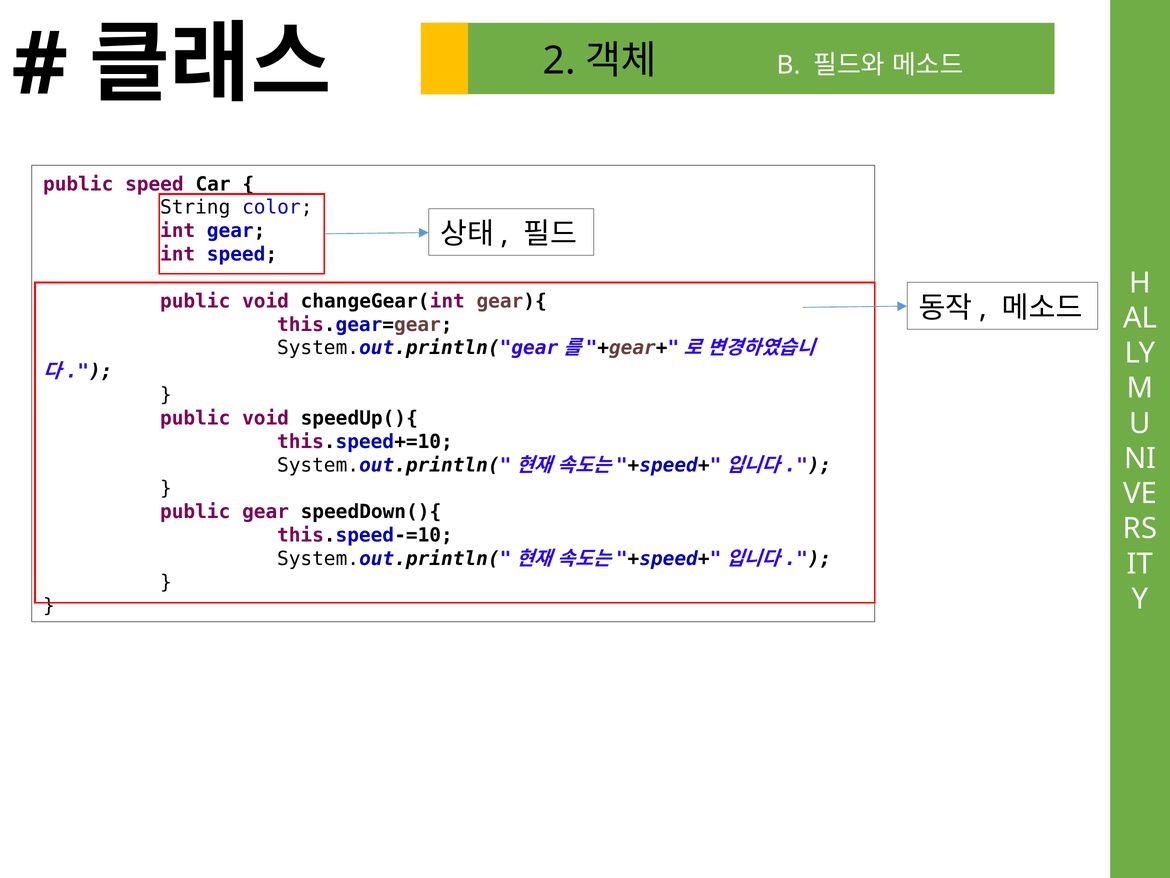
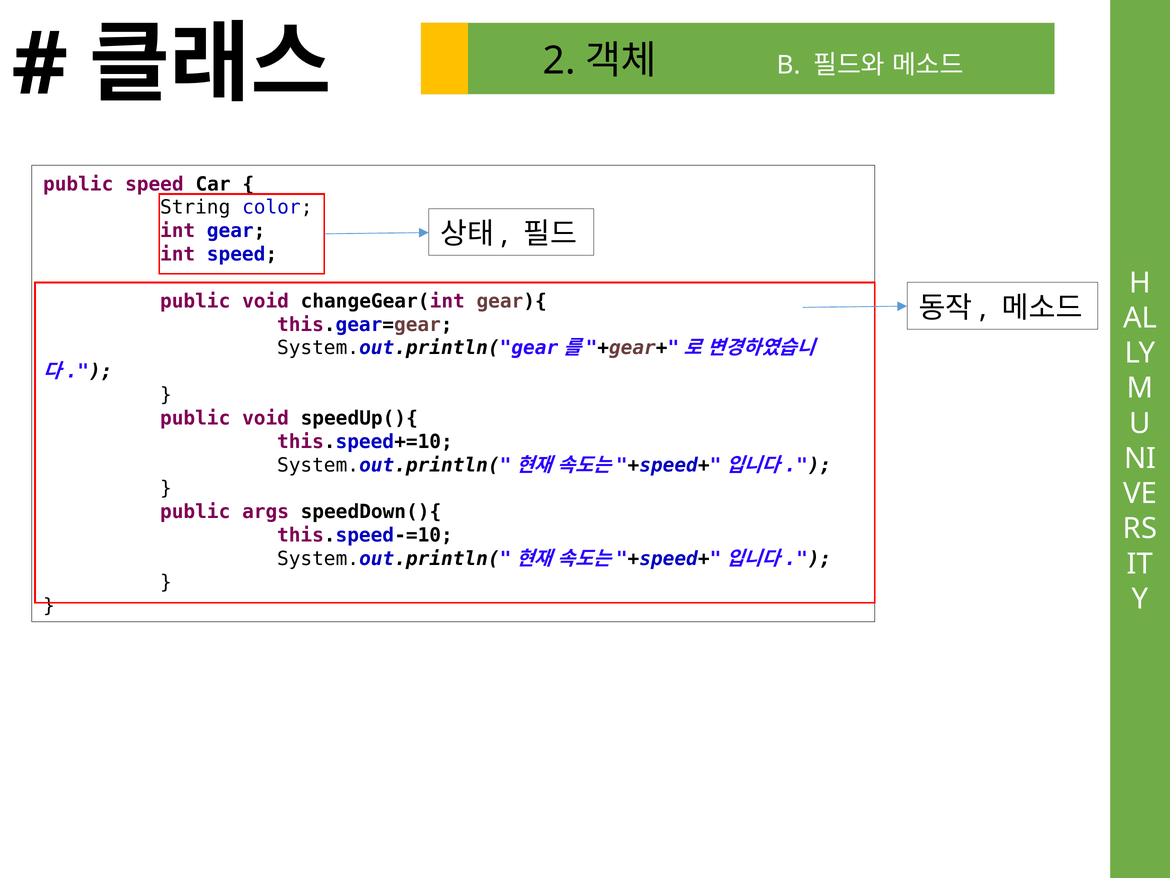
public gear: gear -> args
